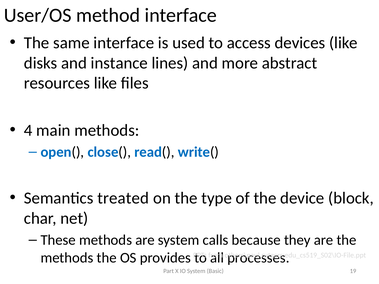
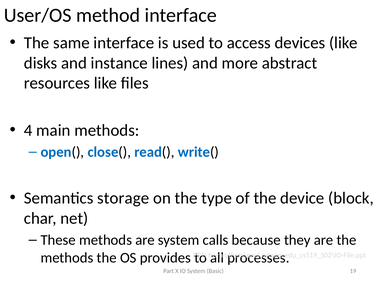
treated: treated -> storage
